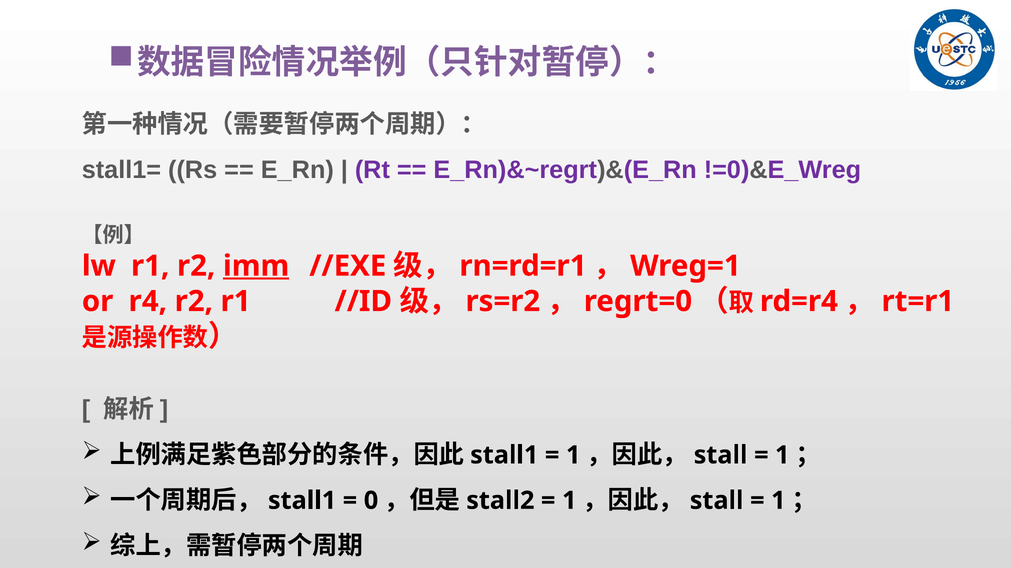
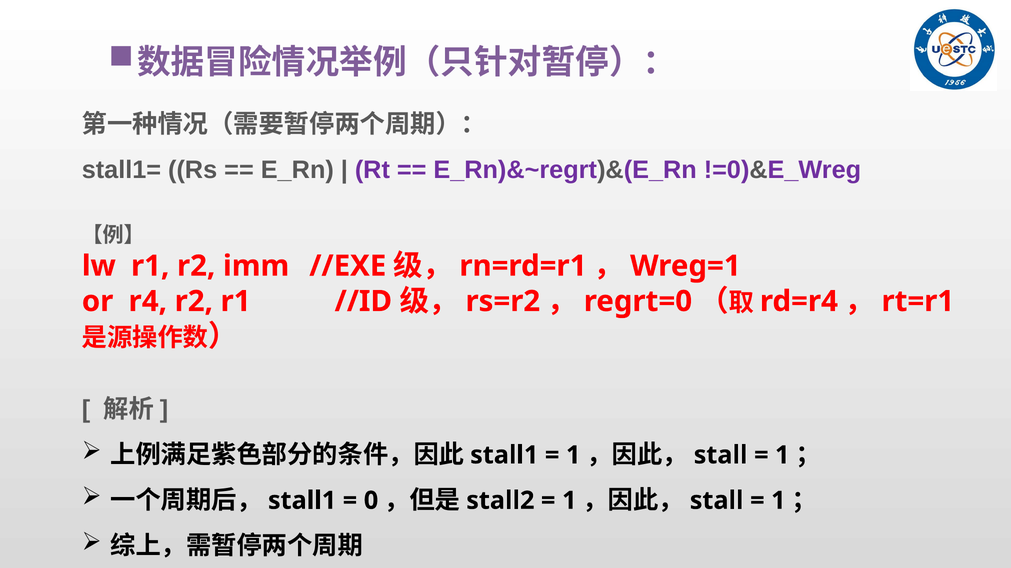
imm underline: present -> none
